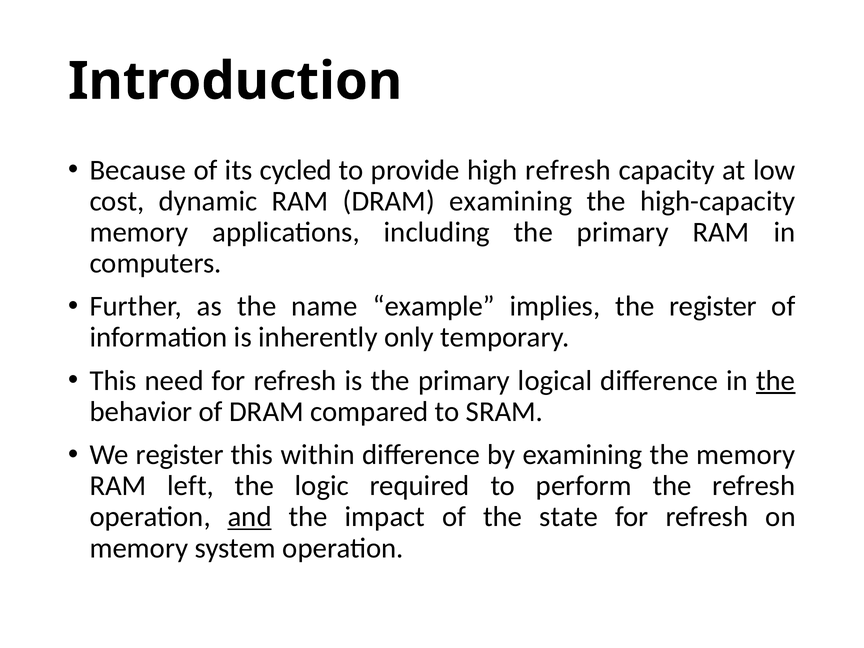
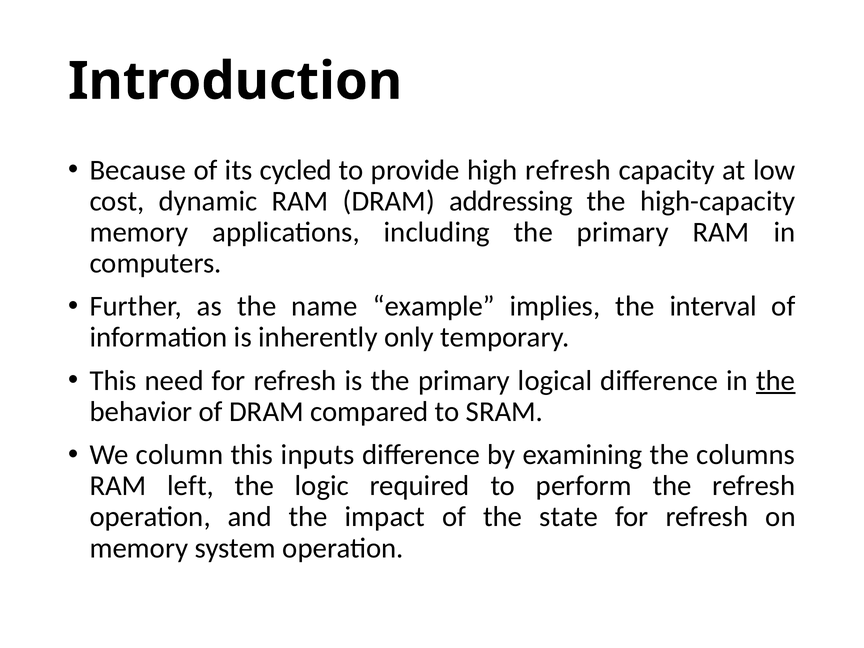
DRAM examining: examining -> addressing
the register: register -> interval
We register: register -> column
within: within -> inputs
the memory: memory -> columns
and underline: present -> none
